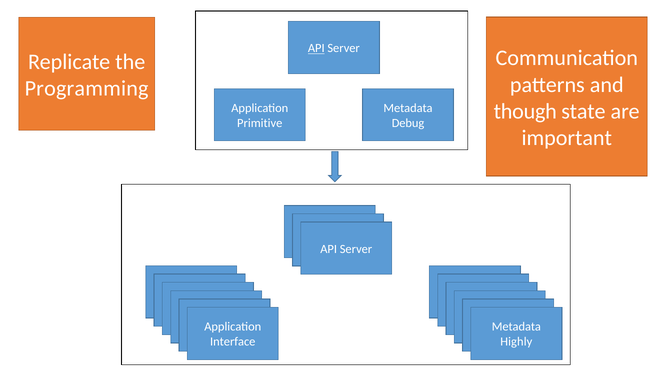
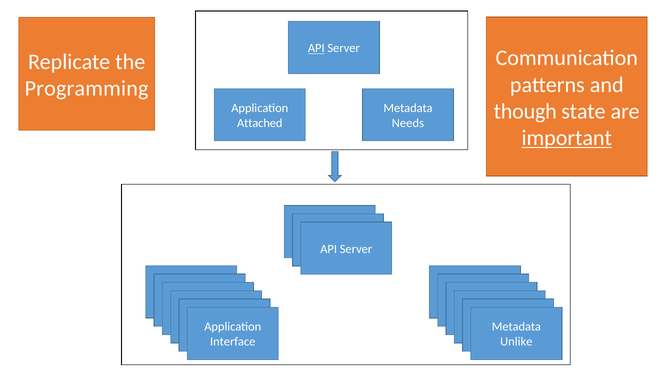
Primitive: Primitive -> Attached
Debug: Debug -> Needs
important underline: none -> present
Highly: Highly -> Unlike
